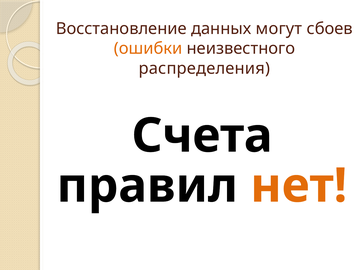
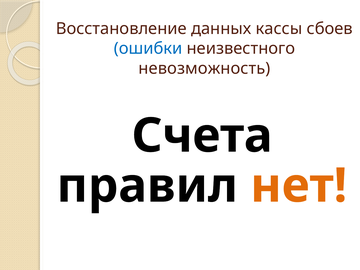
могут: могут -> кассы
ошибки colour: orange -> blue
распределения: распределения -> невозможность
